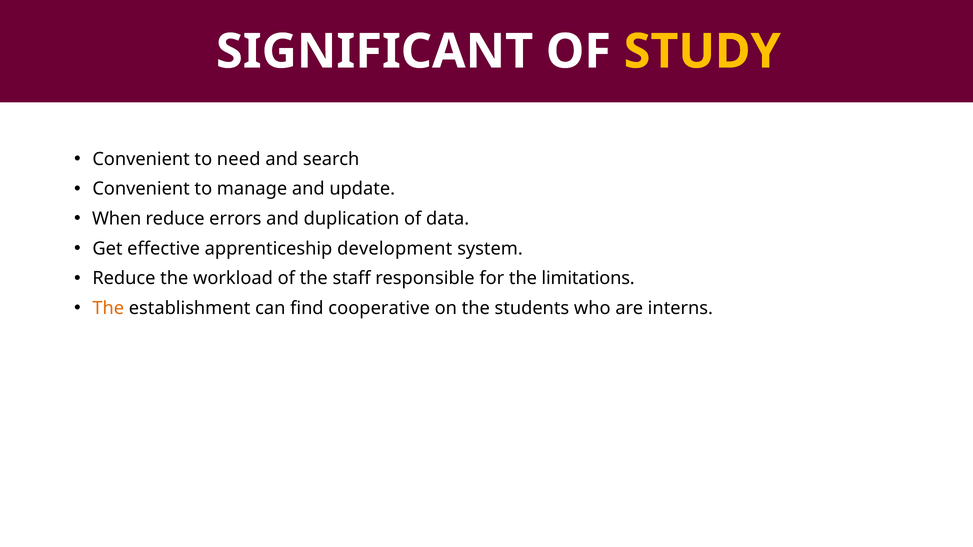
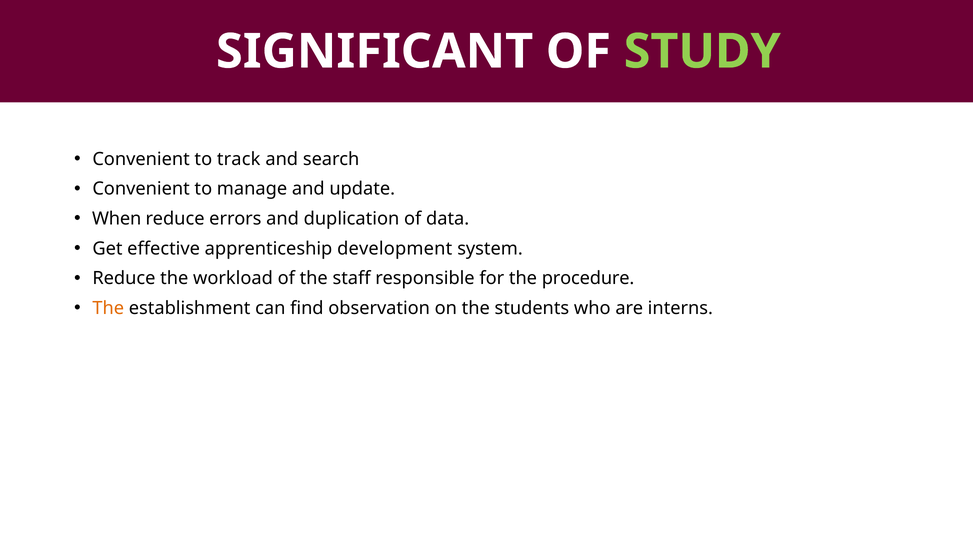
STUDY colour: yellow -> light green
need: need -> track
limitations: limitations -> procedure
cooperative: cooperative -> observation
